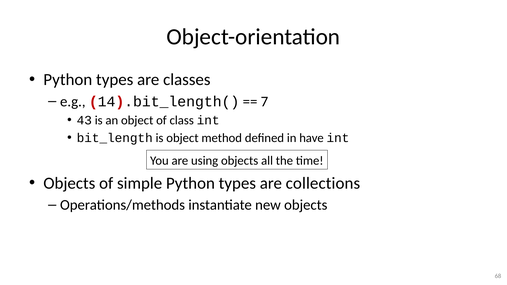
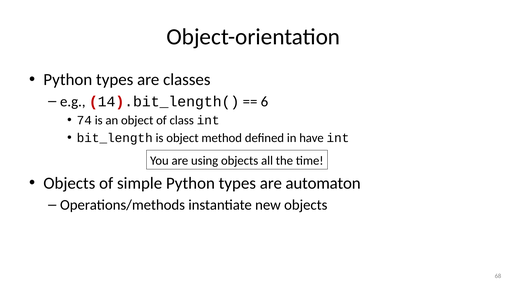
7: 7 -> 6
43: 43 -> 74
collections: collections -> automaton
